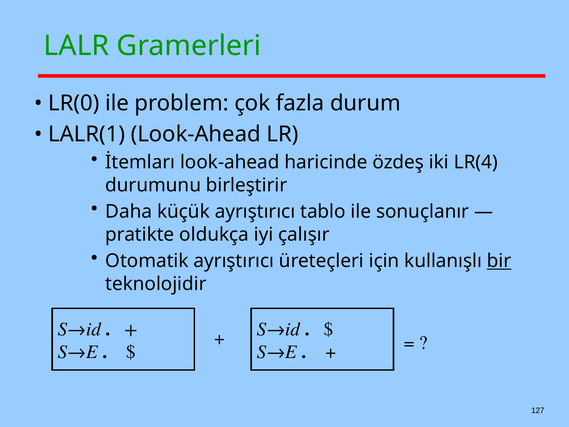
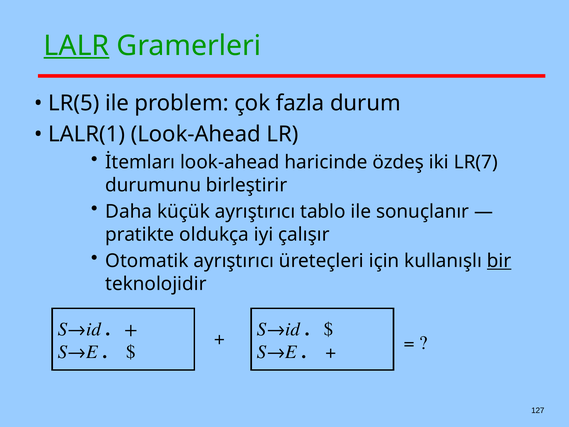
LALR underline: none -> present
LR(0: LR(0 -> LR(5
LR(4: LR(4 -> LR(7
